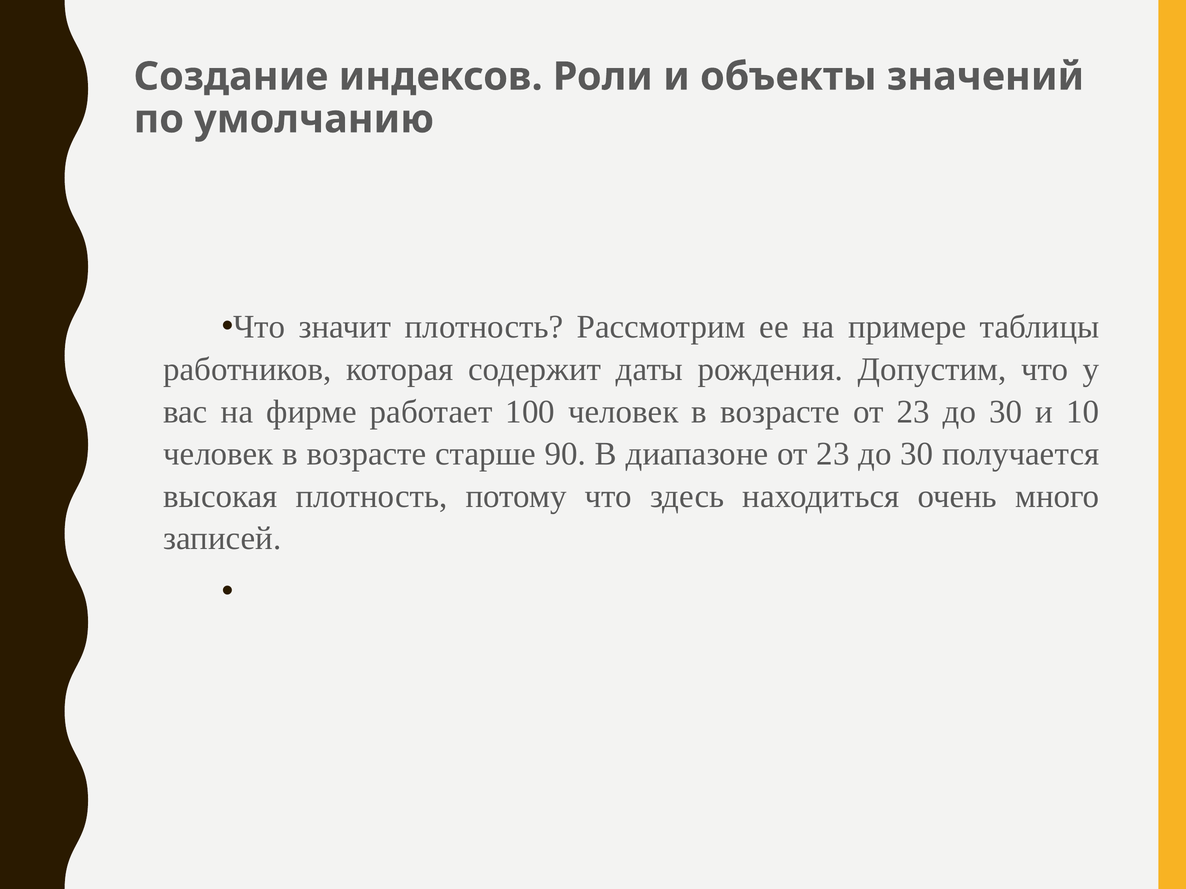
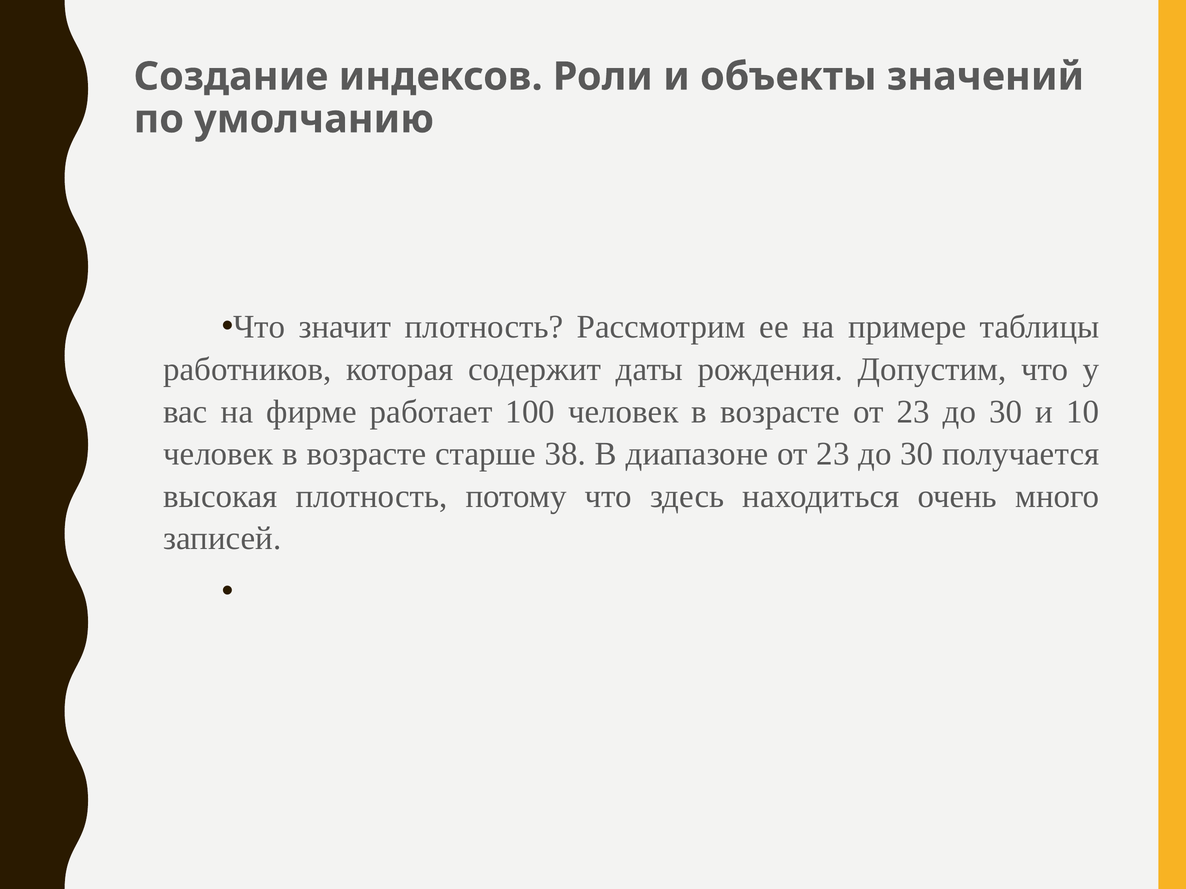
90: 90 -> 38
